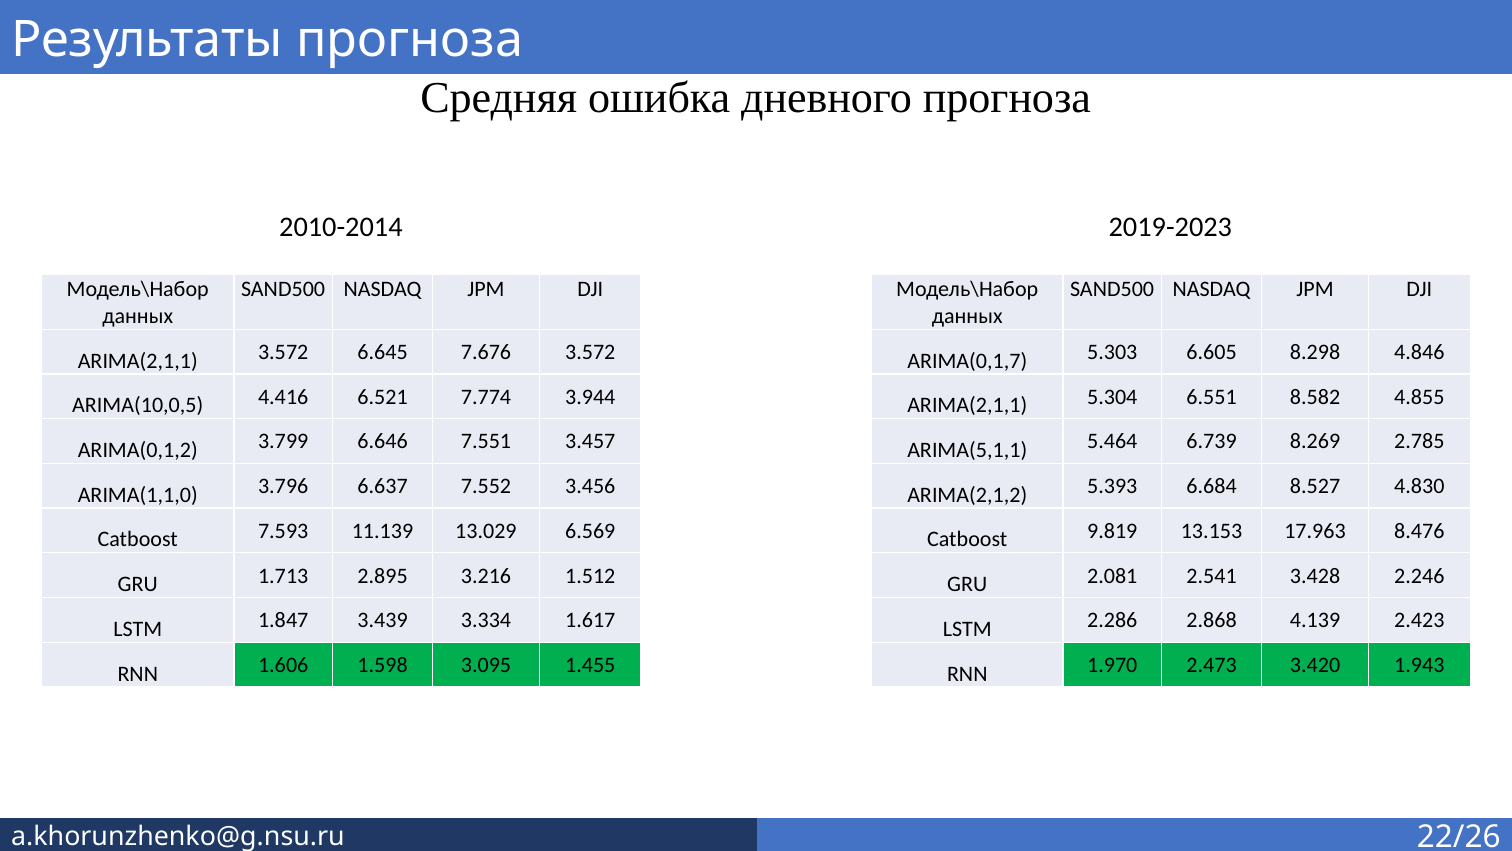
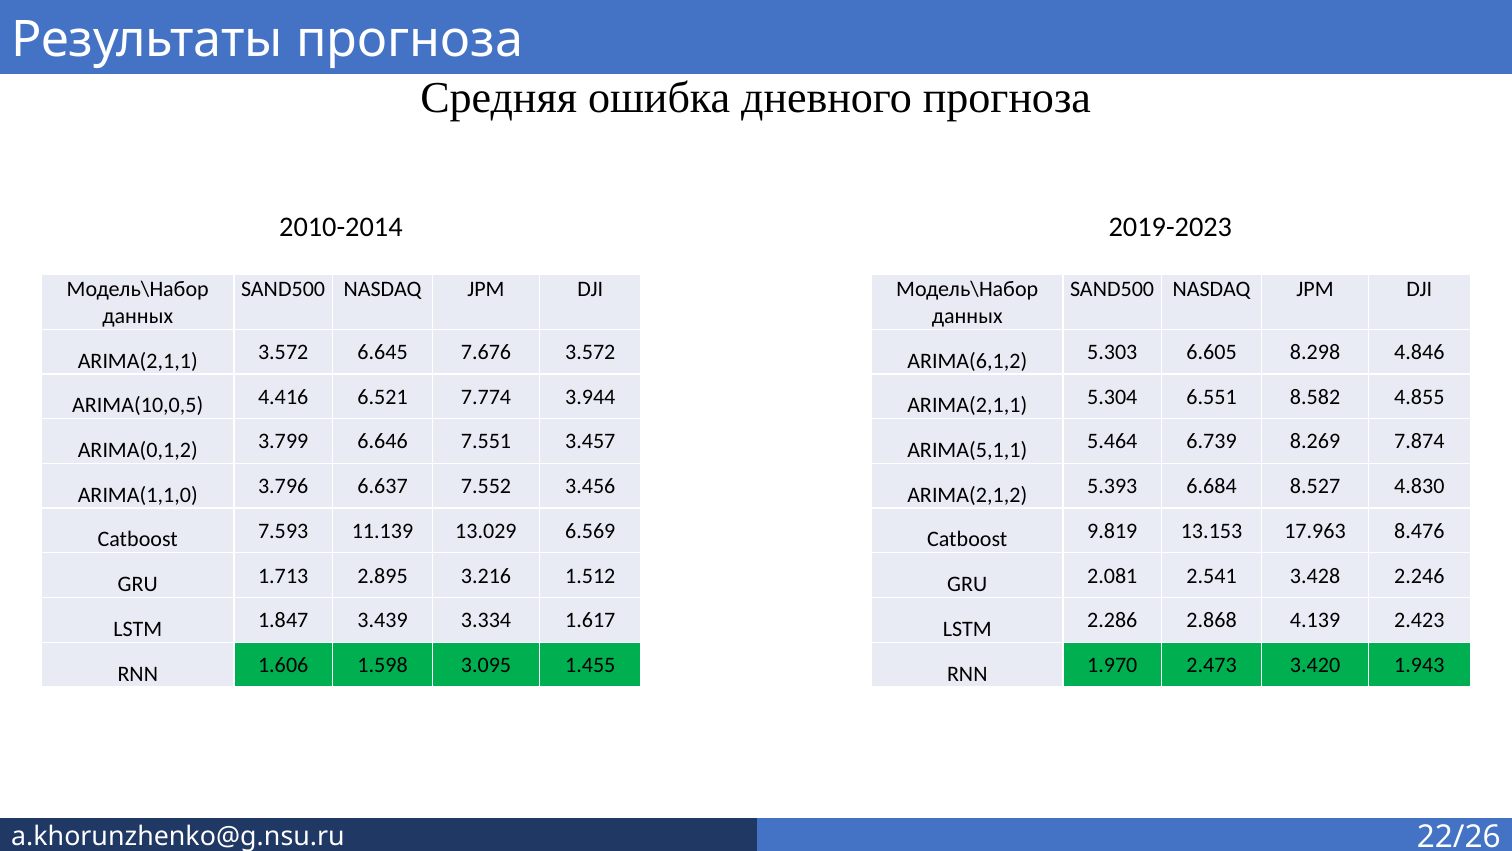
ARIMA(0,1,7: ARIMA(0,1,7 -> ARIMA(6,1,2
2.785: 2.785 -> 7.874
